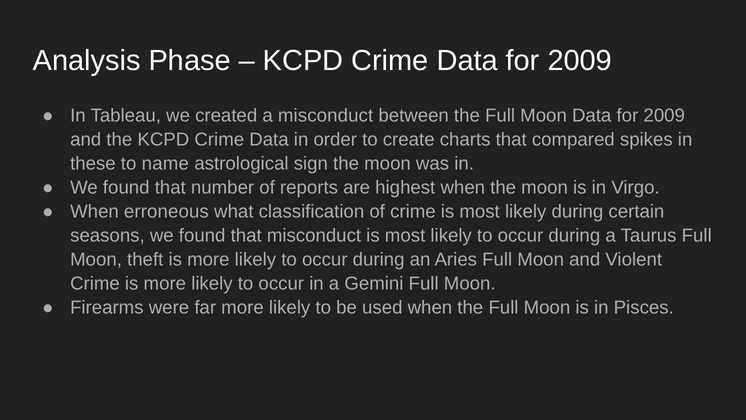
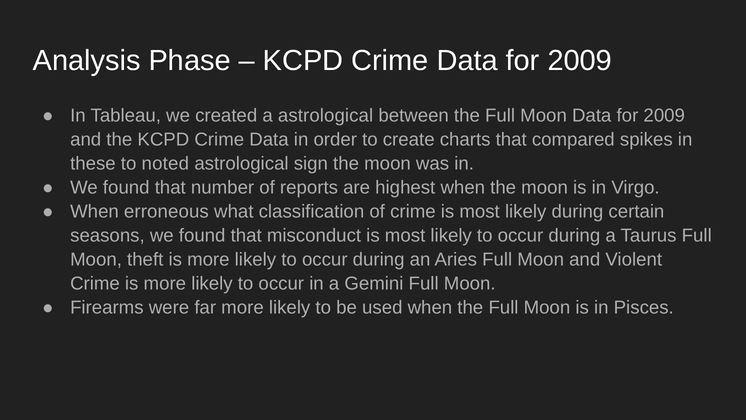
a misconduct: misconduct -> astrological
name: name -> noted
